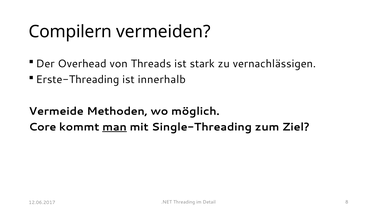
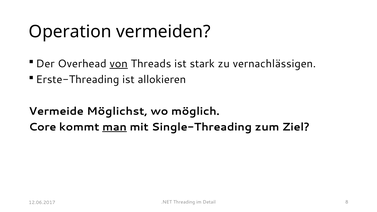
Compilern: Compilern -> Operation
von underline: none -> present
innerhalb: innerhalb -> allokieren
Methoden: Methoden -> Möglichst
